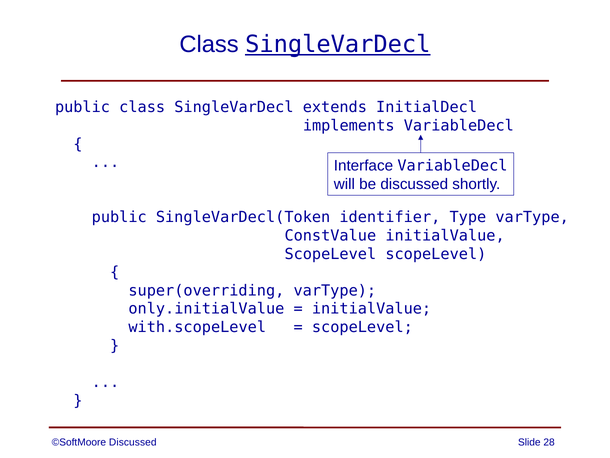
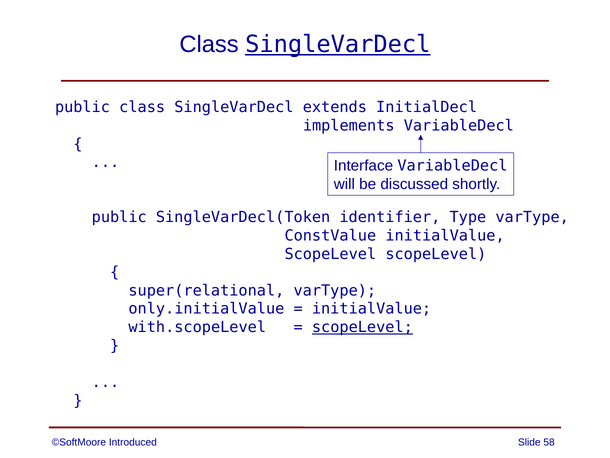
super(overriding: super(overriding -> super(relational
scopeLevel at (362, 327) underline: none -> present
©SoftMoore Discussed: Discussed -> Introduced
28: 28 -> 58
